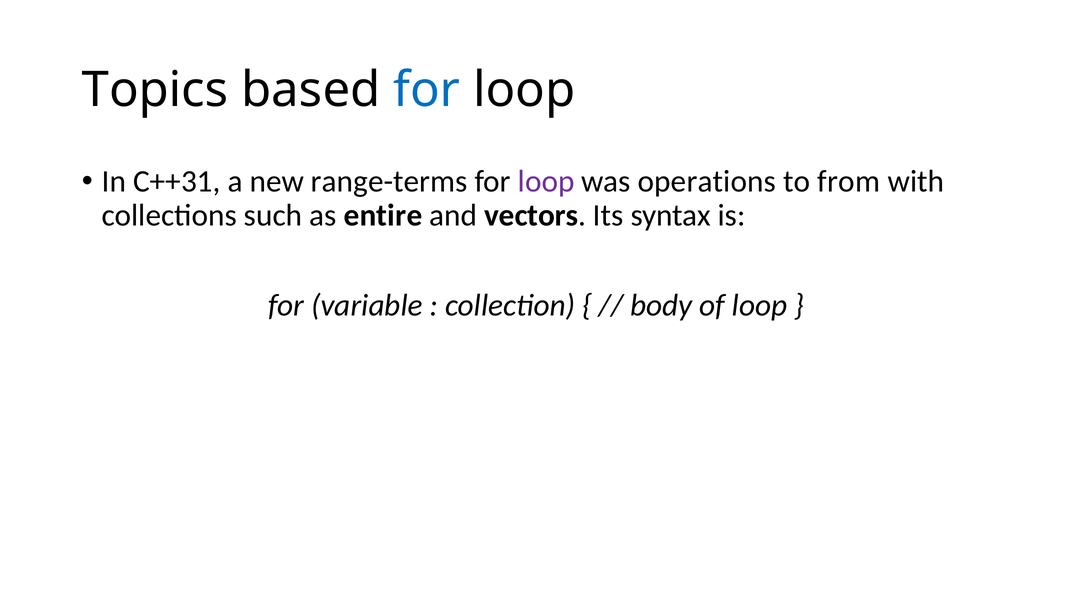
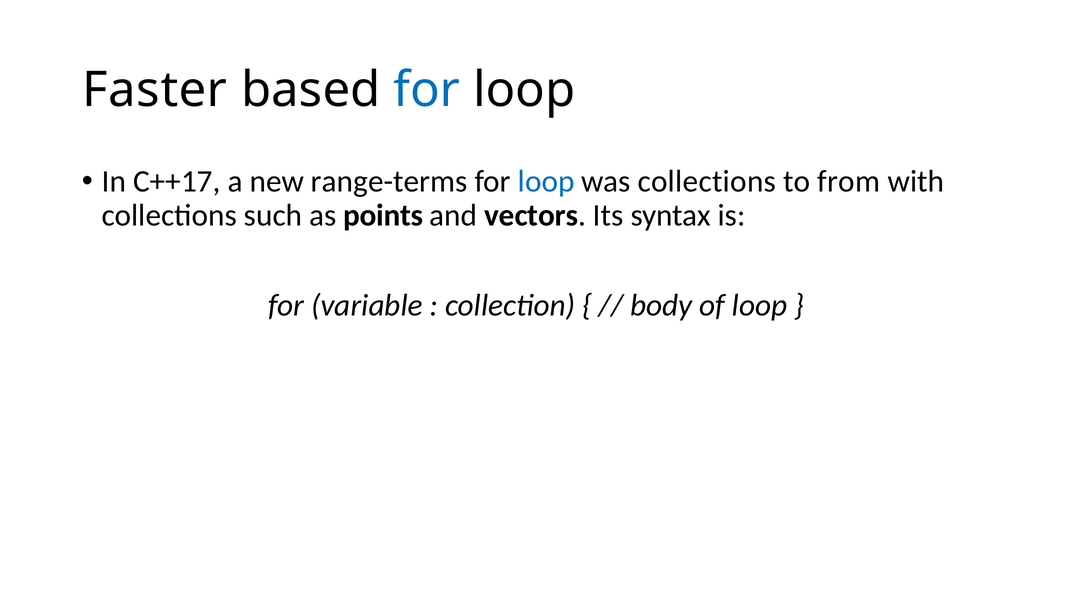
Topics: Topics -> Faster
C++31: C++31 -> C++17
loop at (546, 181) colour: purple -> blue
was operations: operations -> collections
entire: entire -> points
